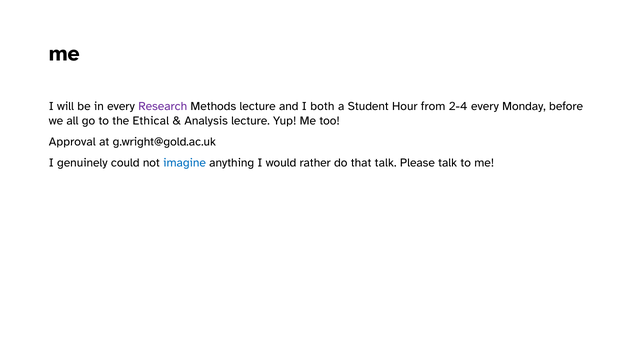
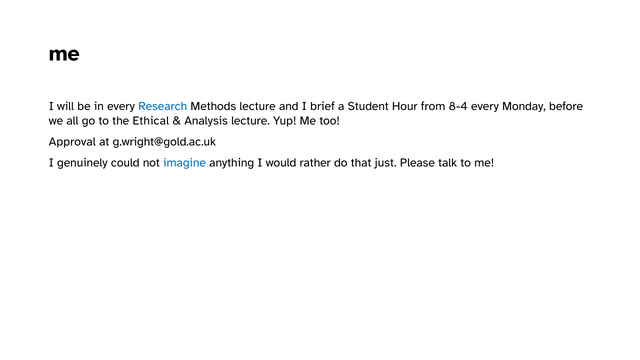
Research colour: purple -> blue
both: both -> brief
2-4: 2-4 -> 8-4
that talk: talk -> just
